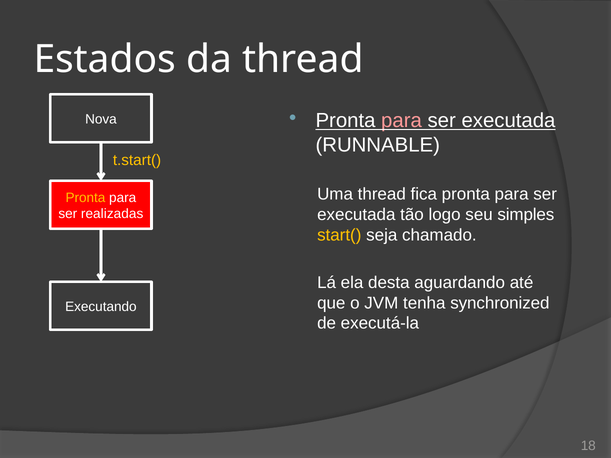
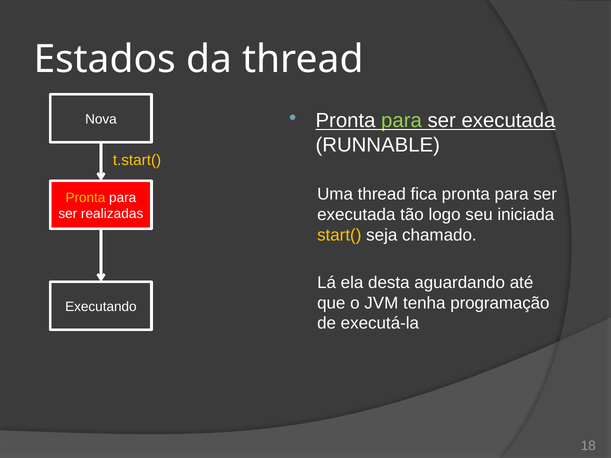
para at (401, 121) colour: pink -> light green
simples: simples -> iniciada
synchronized: synchronized -> programação
